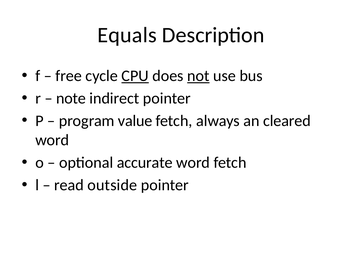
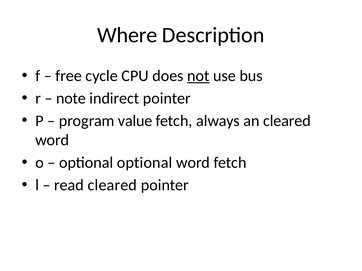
Equals: Equals -> Where
CPU underline: present -> none
optional accurate: accurate -> optional
read outside: outside -> cleared
